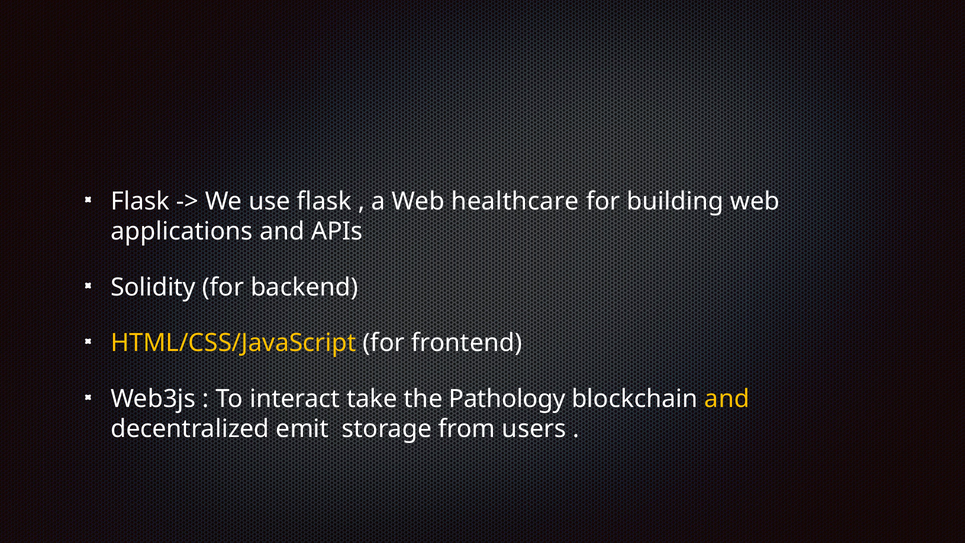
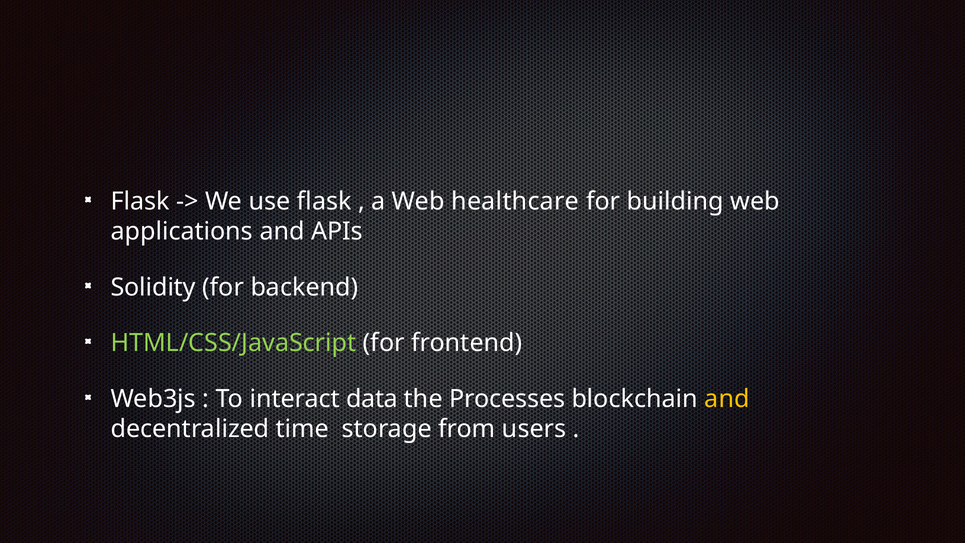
HTML/CSS/JavaScript colour: yellow -> light green
take: take -> data
Pathology: Pathology -> Processes
emit: emit -> time
